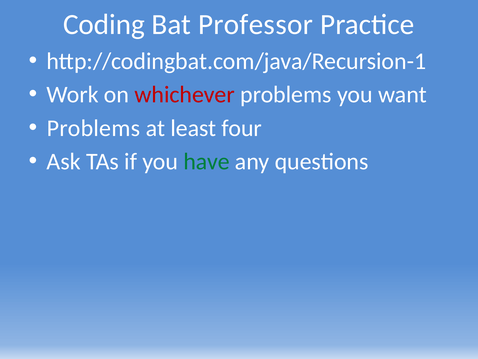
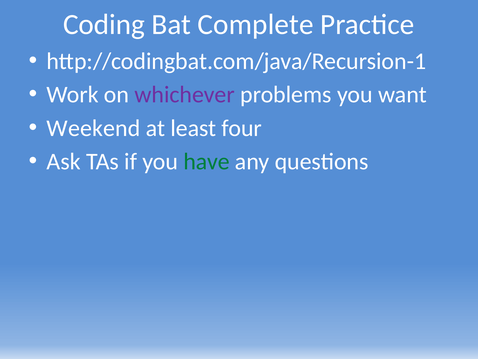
Professor: Professor -> Complete
whichever colour: red -> purple
Problems at (93, 128): Problems -> Weekend
